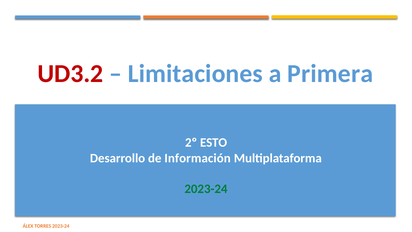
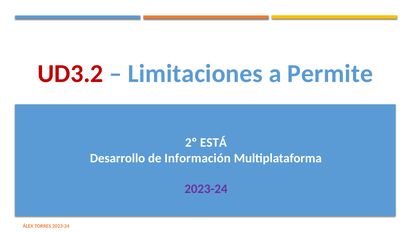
Primera: Primera -> Permite
ESTO: ESTO -> ESTÁ
2023-24 at (206, 189) colour: green -> purple
